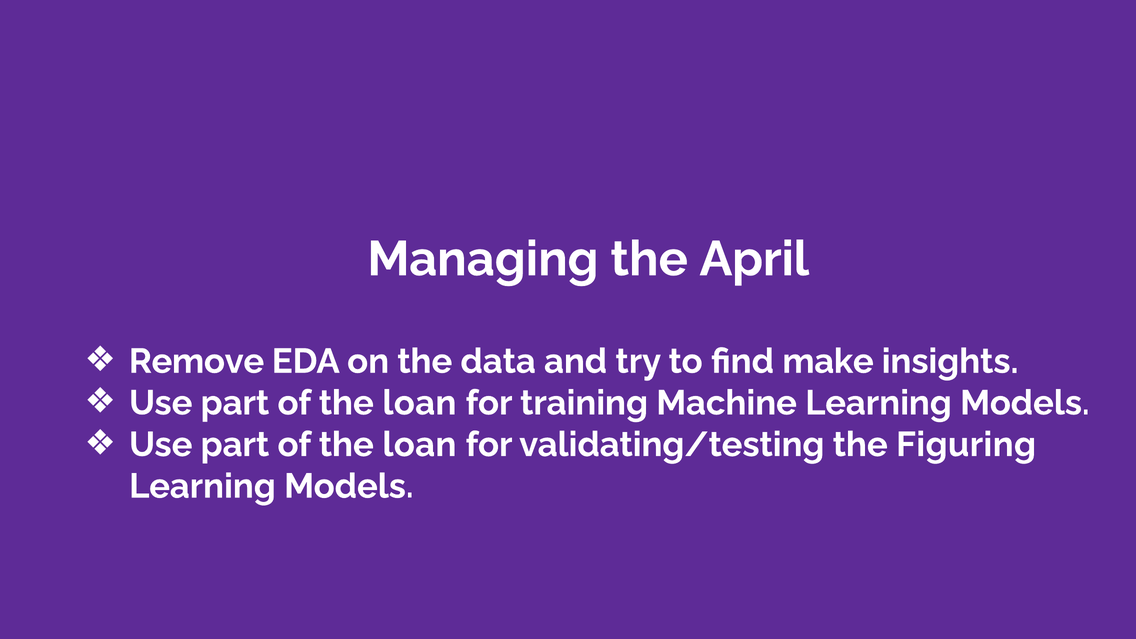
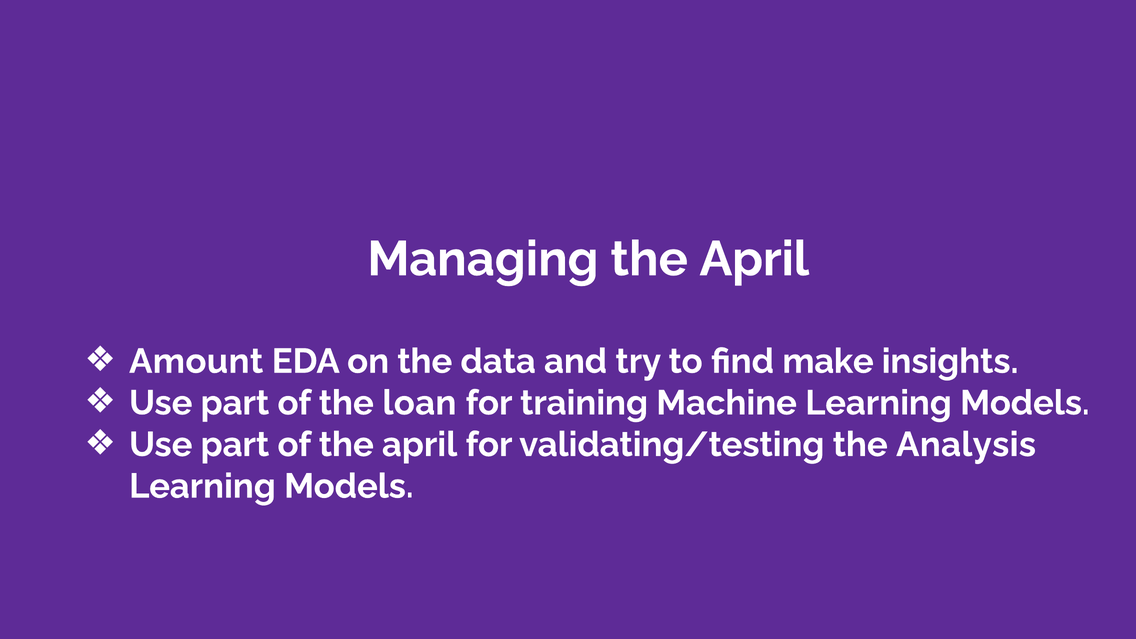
Remove: Remove -> Amount
loan at (419, 445): loan -> april
Figuring: Figuring -> Analysis
